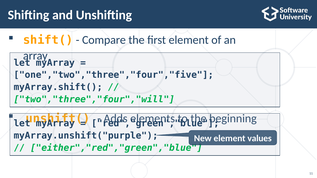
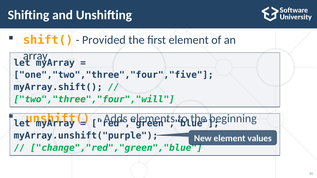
Compare: Compare -> Provided
either","red","green","blue: either","red","green","blue -> change","red","green","blue
